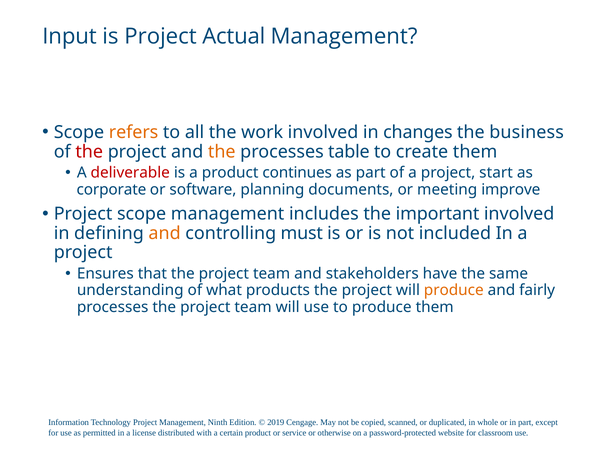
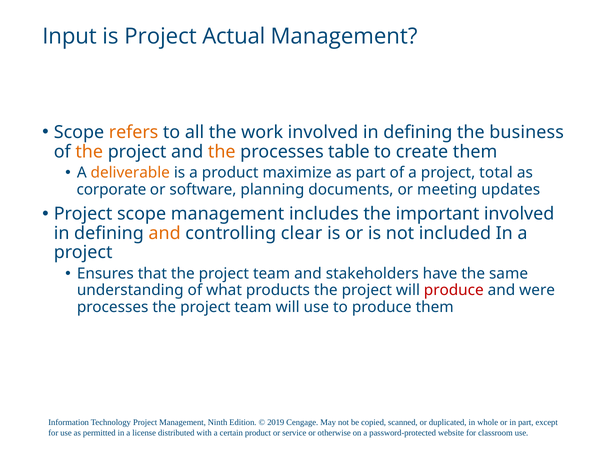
work involved in changes: changes -> defining
the at (89, 152) colour: red -> orange
deliverable colour: red -> orange
continues: continues -> maximize
start: start -> total
improve: improve -> updates
must: must -> clear
produce at (454, 290) colour: orange -> red
fairly: fairly -> were
